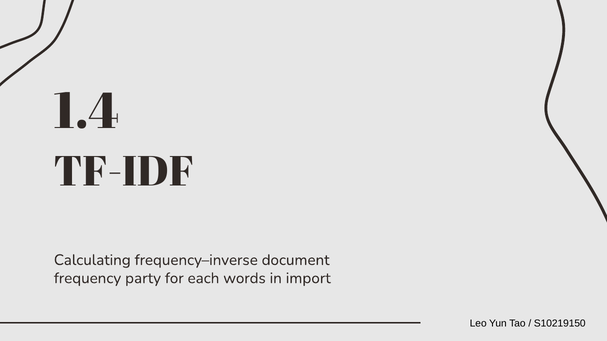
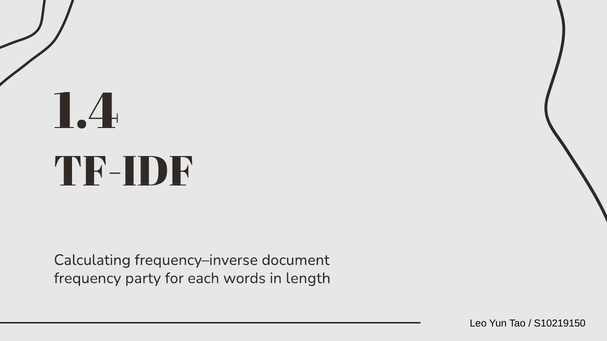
import: import -> length
